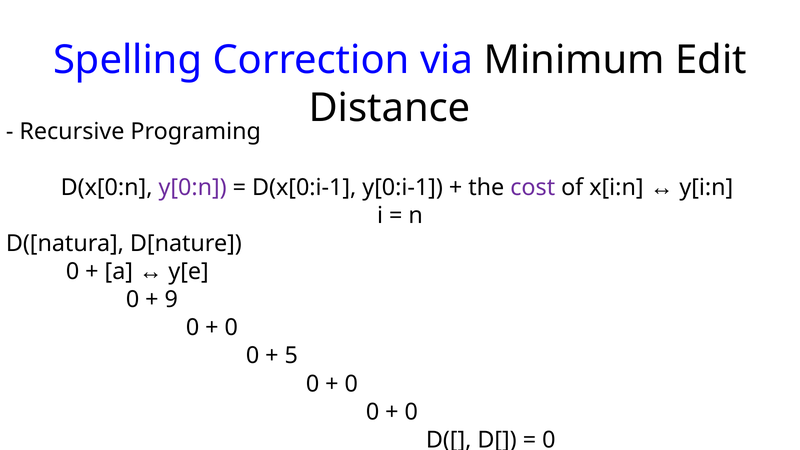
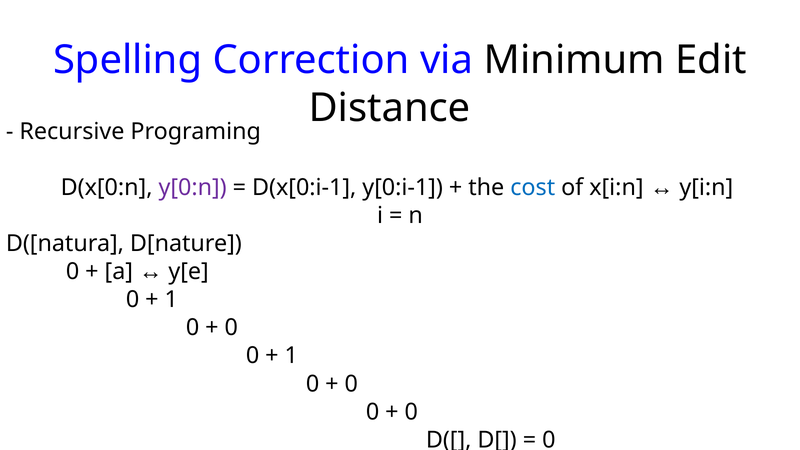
cost colour: purple -> blue
9 at (171, 300): 9 -> 1
5 at (291, 356): 5 -> 1
